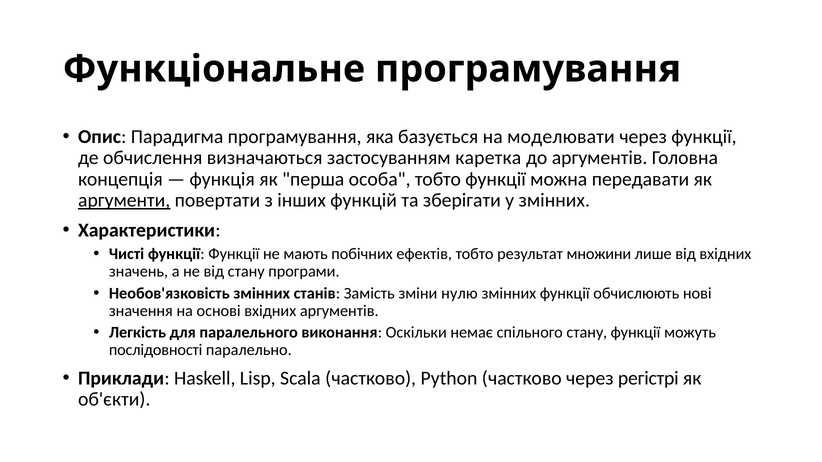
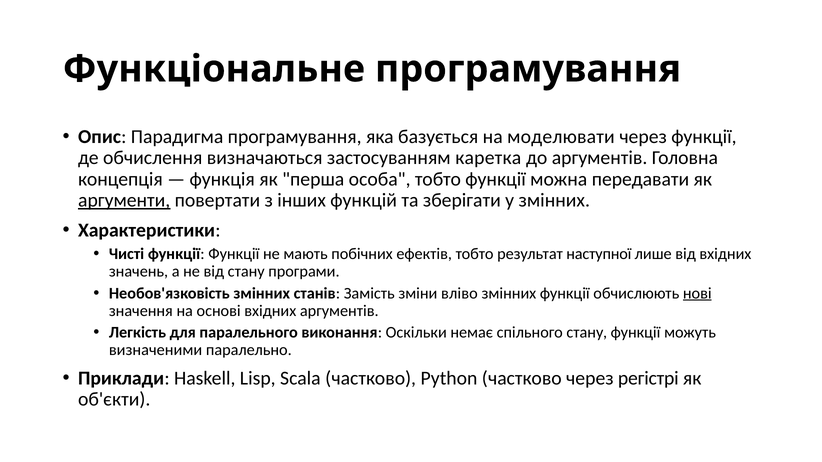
множини: множини -> наступної
нулю: нулю -> вліво
нові underline: none -> present
послідовності: послідовності -> визначеними
